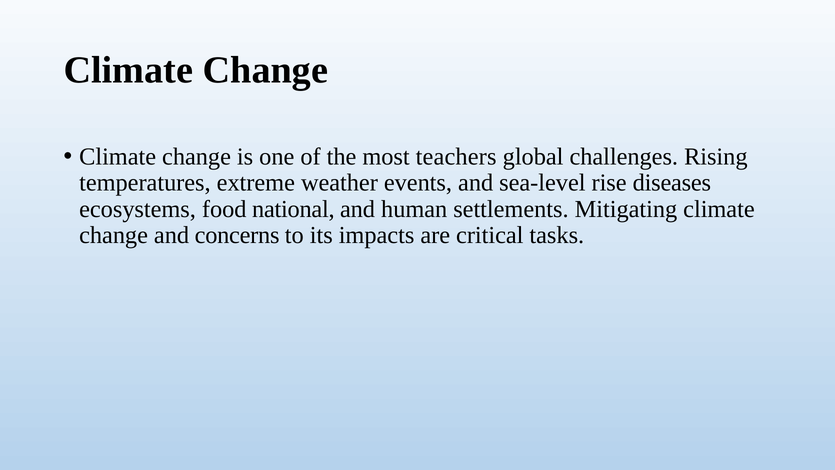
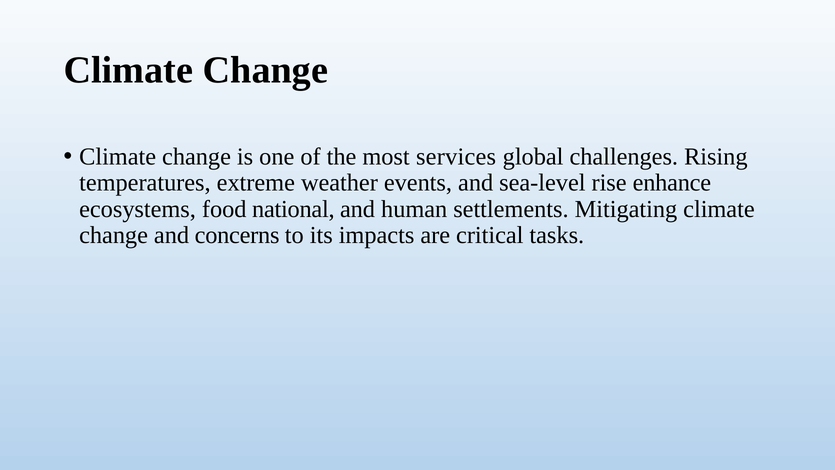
teachers: teachers -> services
diseases: diseases -> enhance
